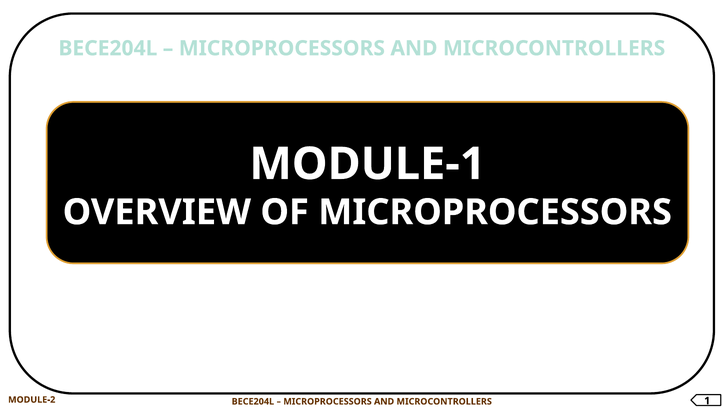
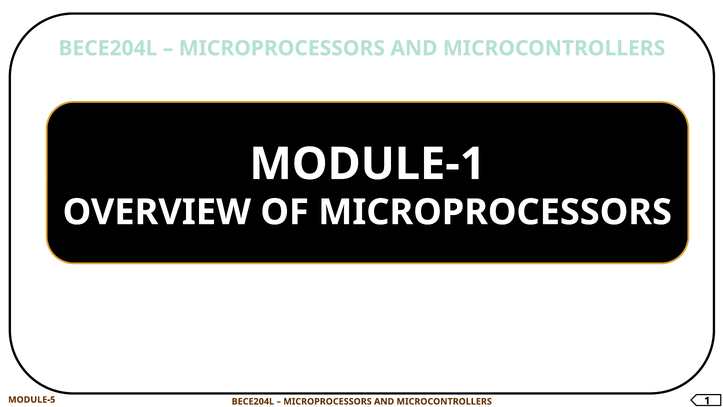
MODULE-2: MODULE-2 -> MODULE-5
